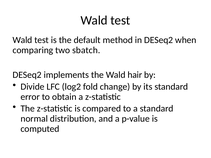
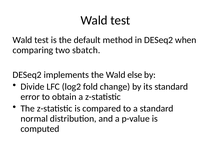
hair: hair -> else
